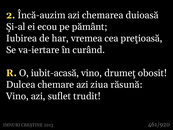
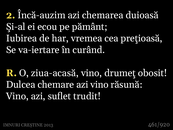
iubit-acasă: iubit-acasă -> ziua-acasă
azi ziua: ziua -> vino
